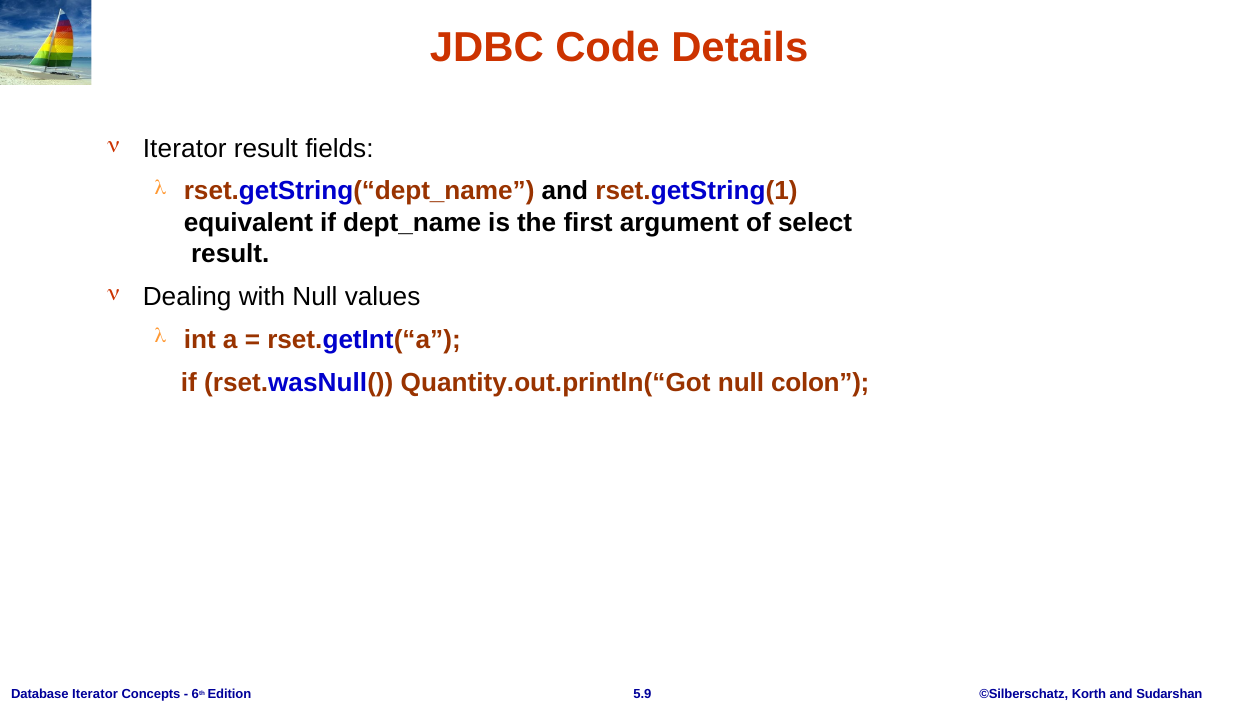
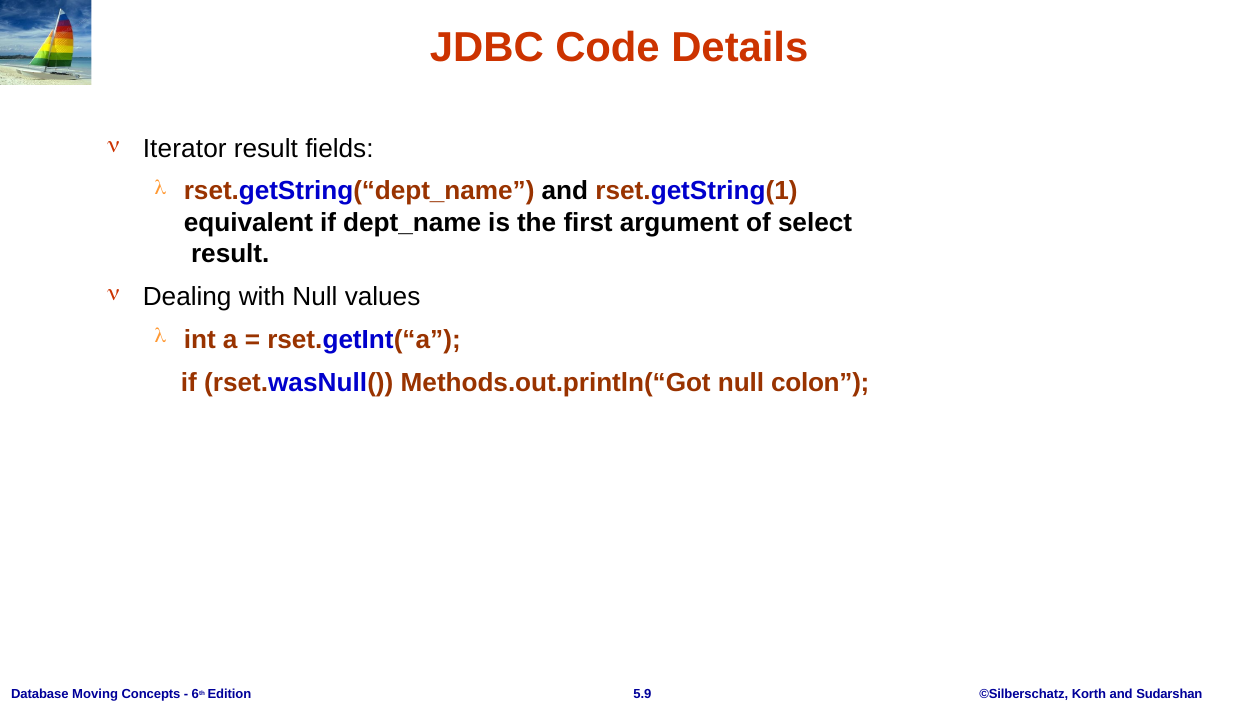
Quantity.out.println(“Got: Quantity.out.println(“Got -> Methods.out.println(“Got
Database Iterator: Iterator -> Moving
